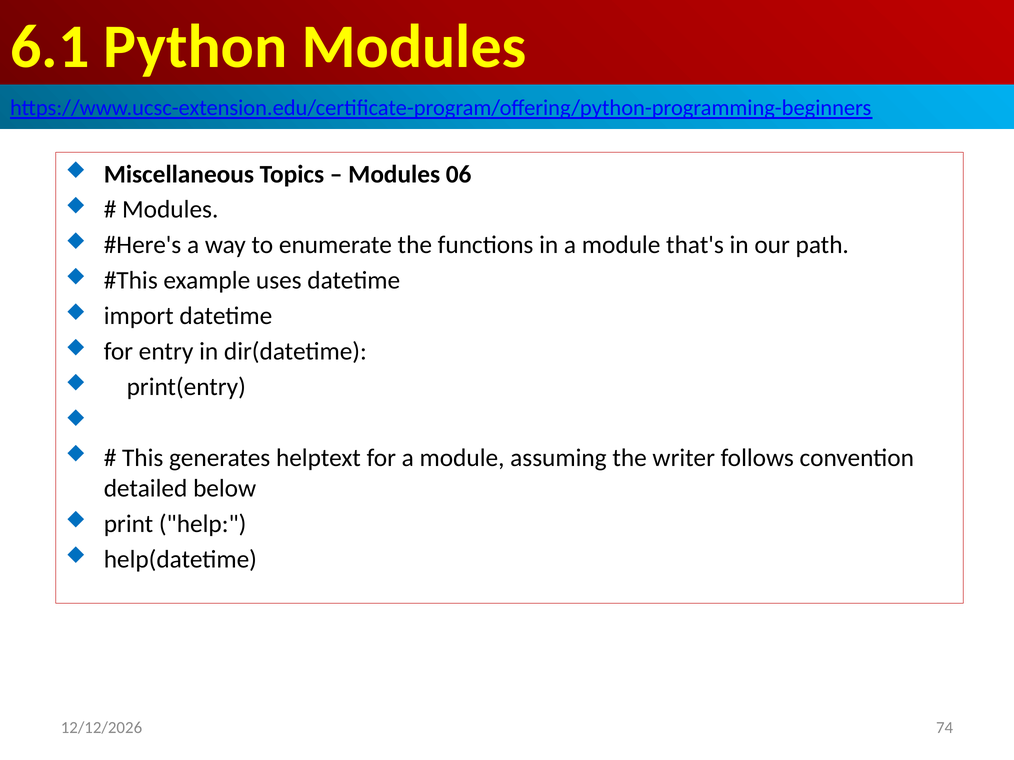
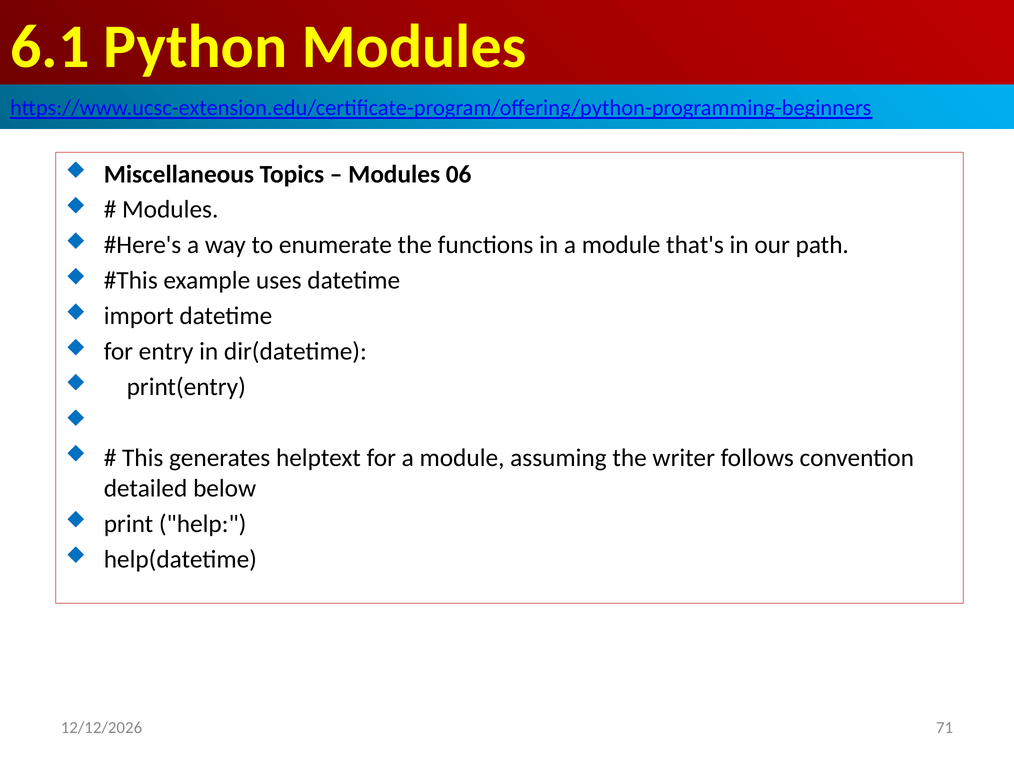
74: 74 -> 71
